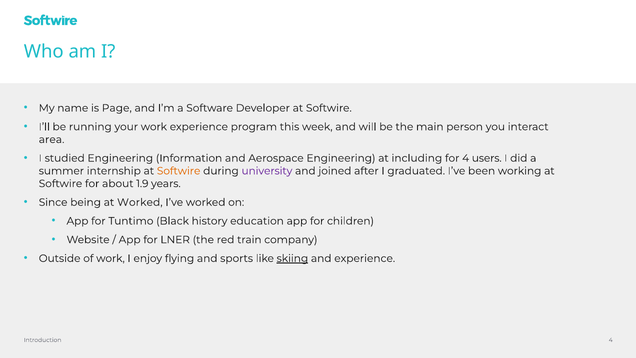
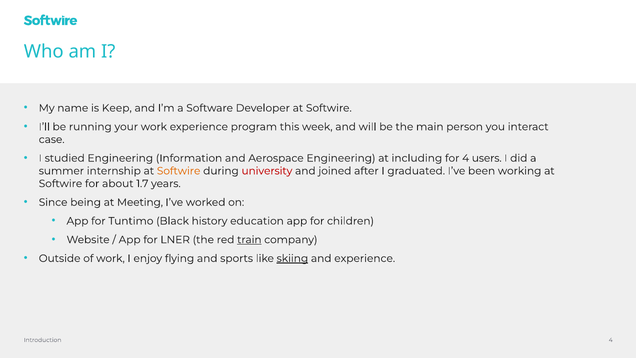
Page: Page -> Keep
area: area -> case
university colour: purple -> red
1.9: 1.9 -> 1.7
at Worked: Worked -> Meeting
train underline: none -> present
